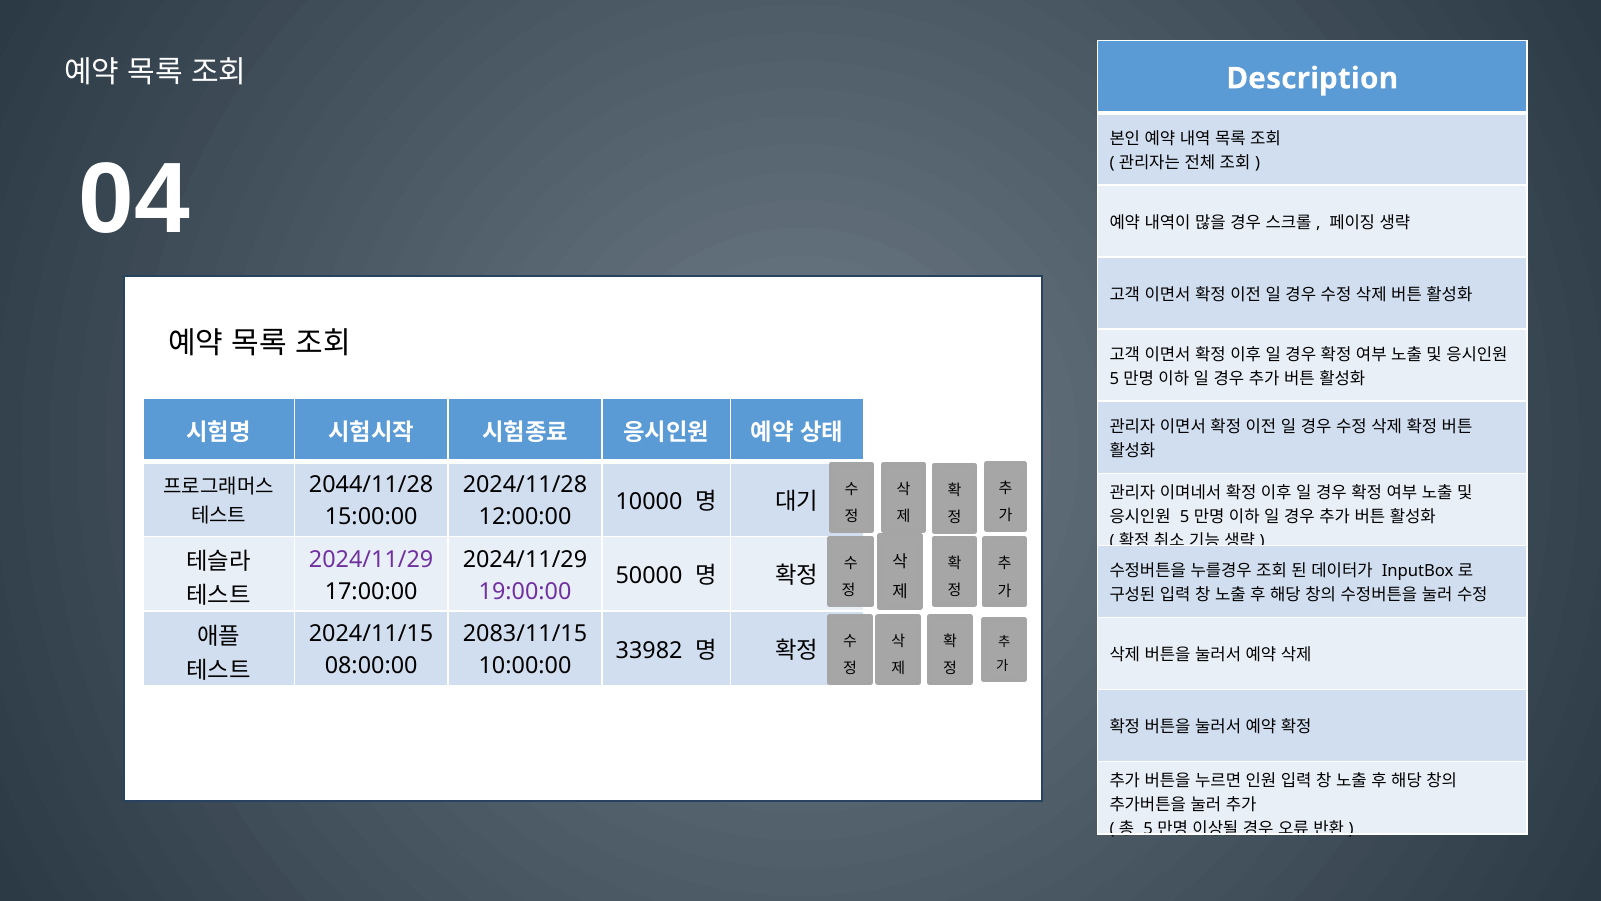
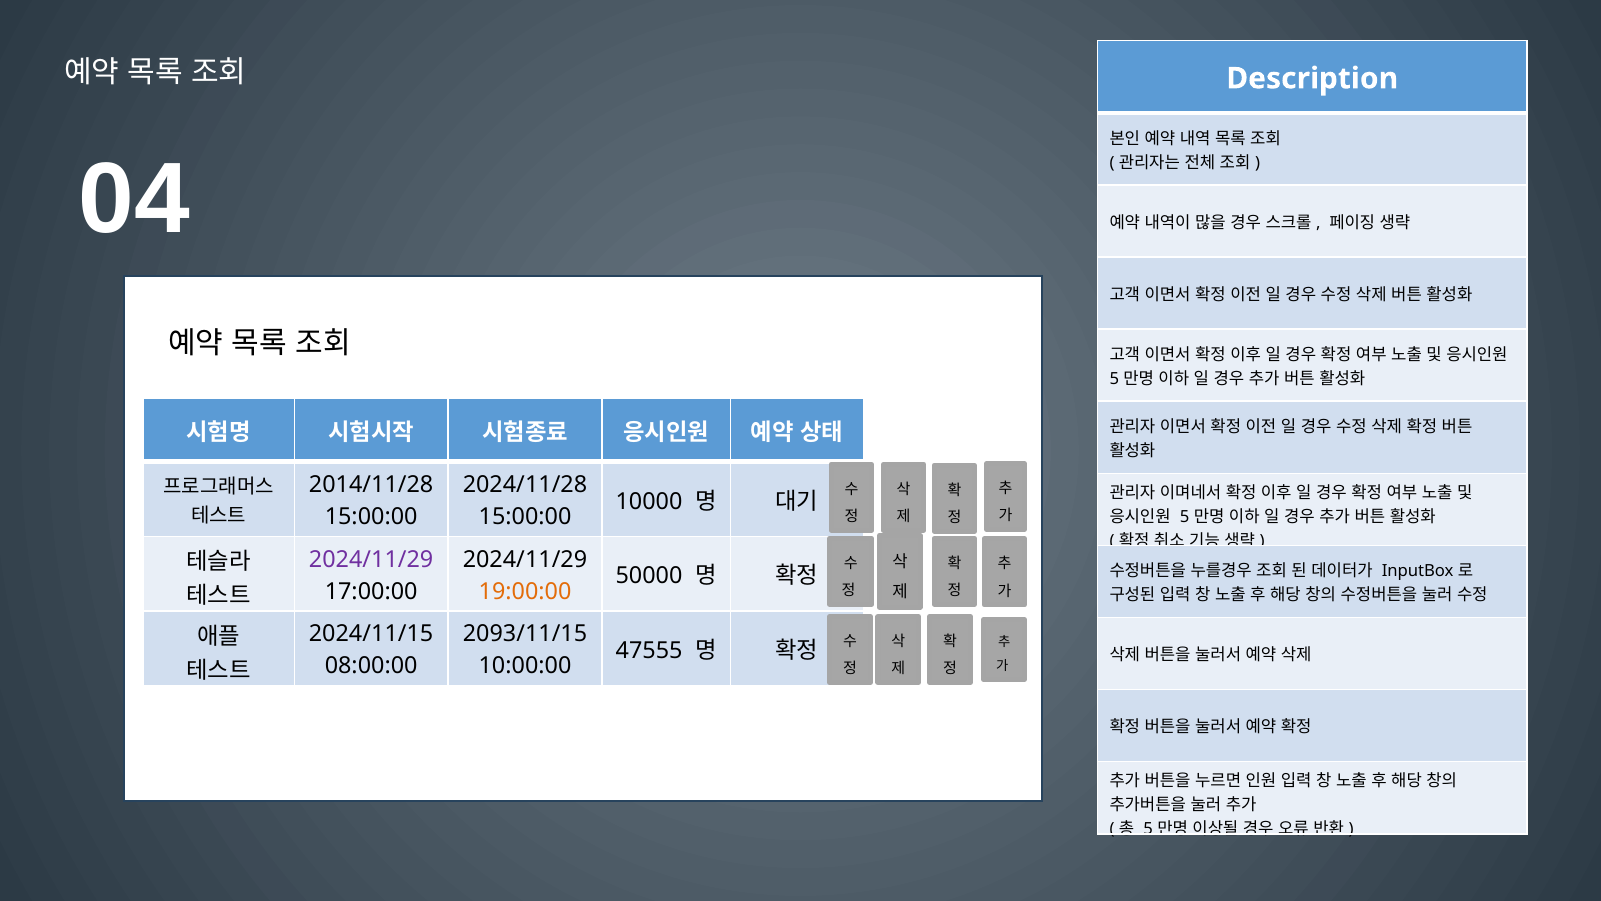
2044/11/28: 2044/11/28 -> 2014/11/28
12:00:00 at (525, 516): 12:00:00 -> 15:00:00
19:00:00 colour: purple -> orange
2083/11/15: 2083/11/15 -> 2093/11/15
33982: 33982 -> 47555
